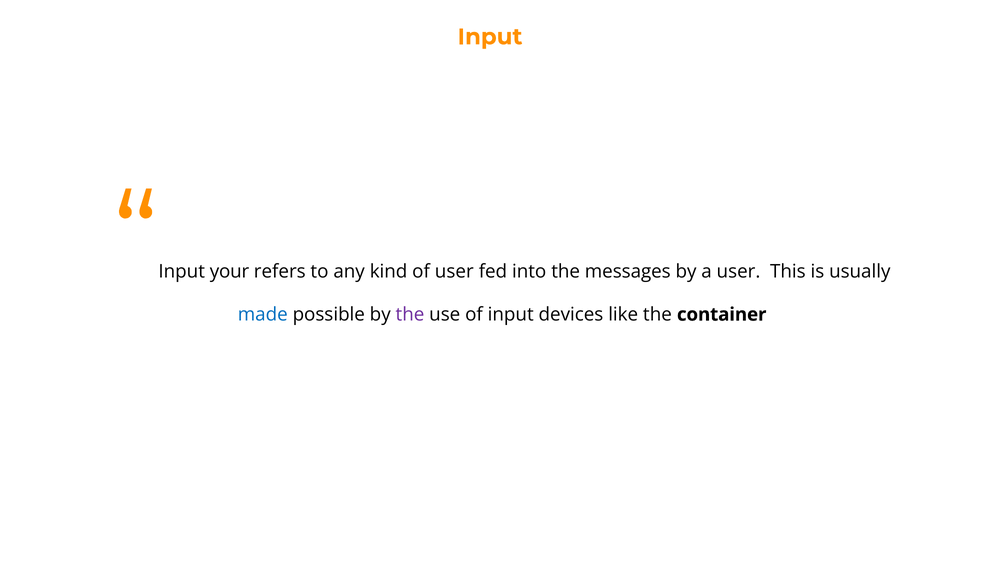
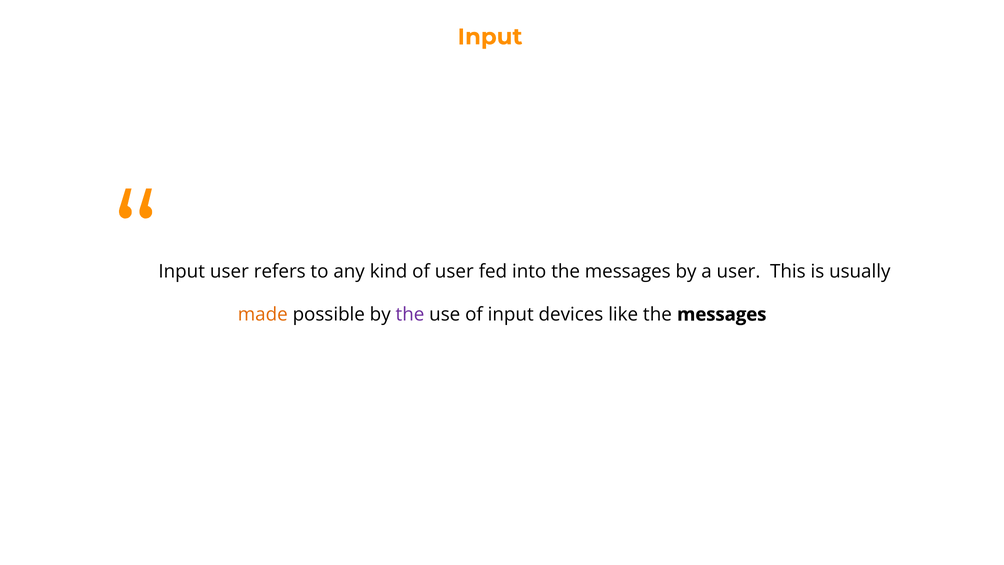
Input your: your -> user
made colour: blue -> orange
like the container: container -> messages
